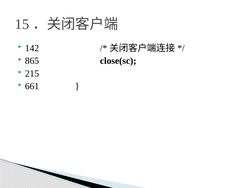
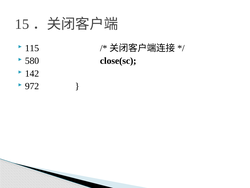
142: 142 -> 115
865: 865 -> 580
215: 215 -> 142
661: 661 -> 972
